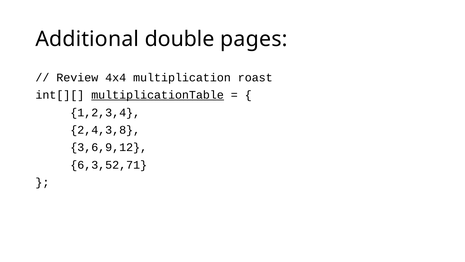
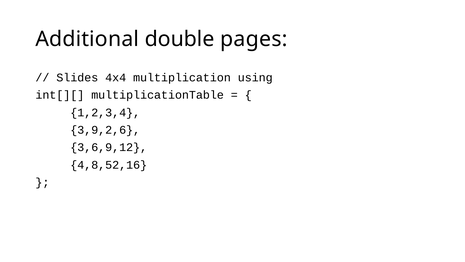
Review: Review -> Slides
roast: roast -> using
multiplicationTable underline: present -> none
2,4,3,8: 2,4,3,8 -> 3,9,2,6
6,3,52,71: 6,3,52,71 -> 4,8,52,16
